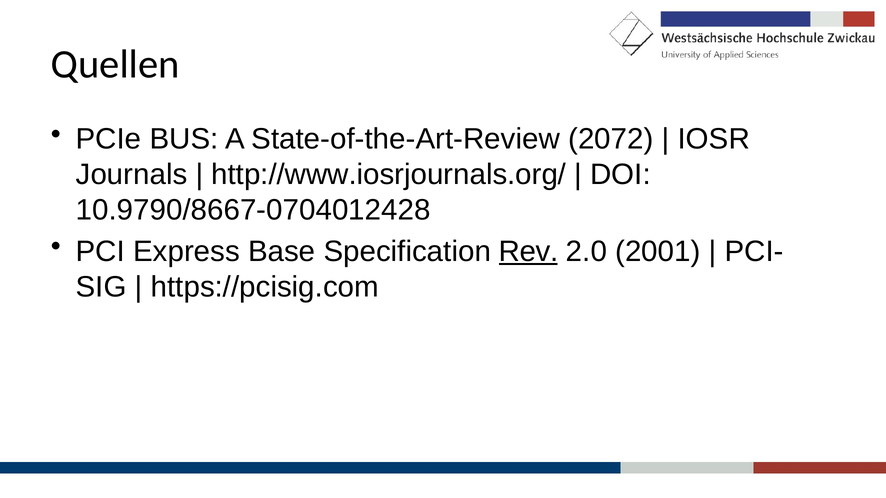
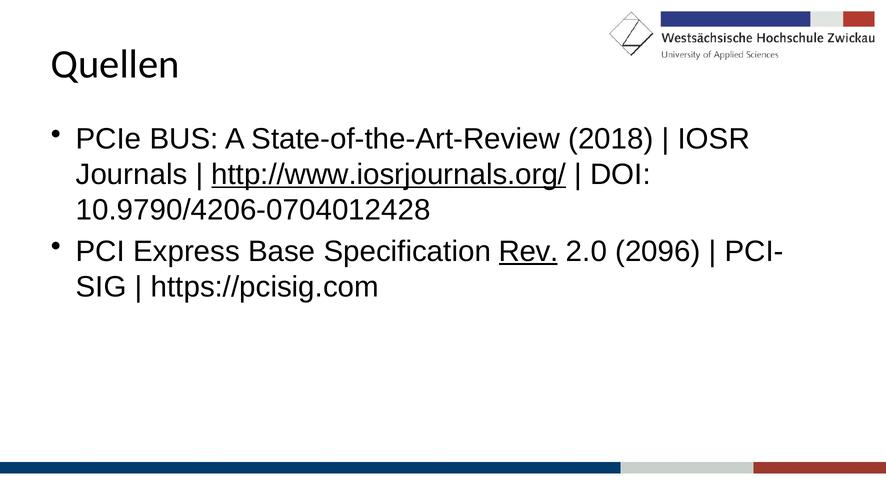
2072: 2072 -> 2018
http://www.iosrjournals.org/ underline: none -> present
10.9790/8667-0704012428: 10.9790/8667-0704012428 -> 10.9790/4206-0704012428
2001: 2001 -> 2096
